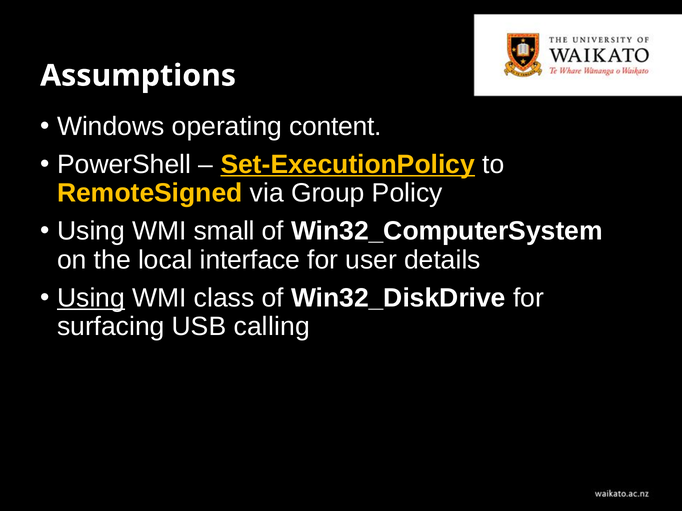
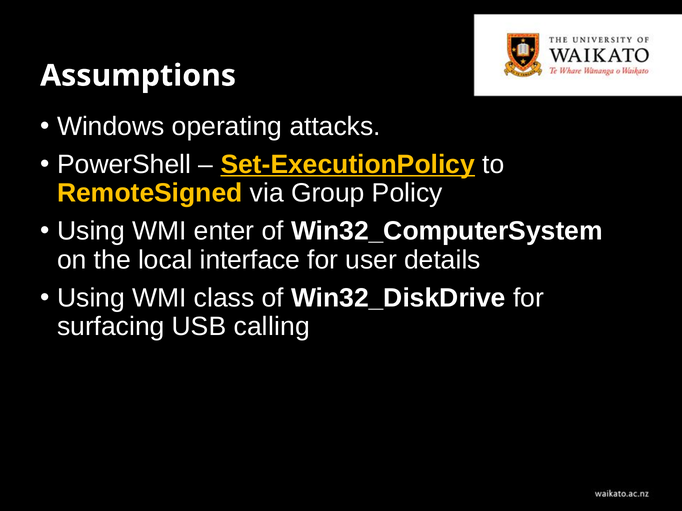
content: content -> attacks
small: small -> enter
Using at (91, 298) underline: present -> none
